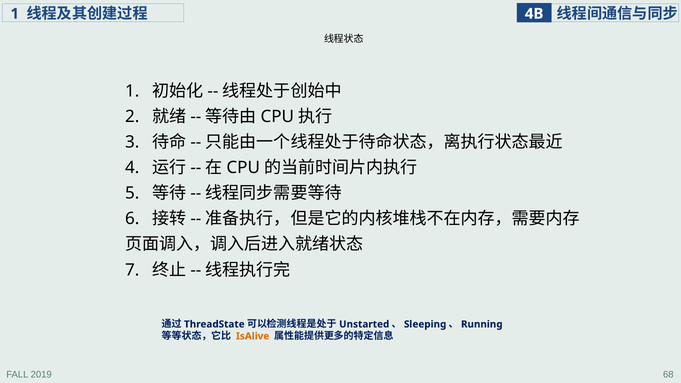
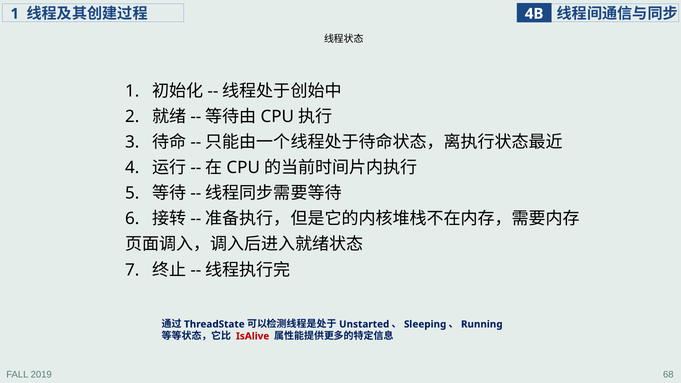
IsAlive colour: orange -> red
